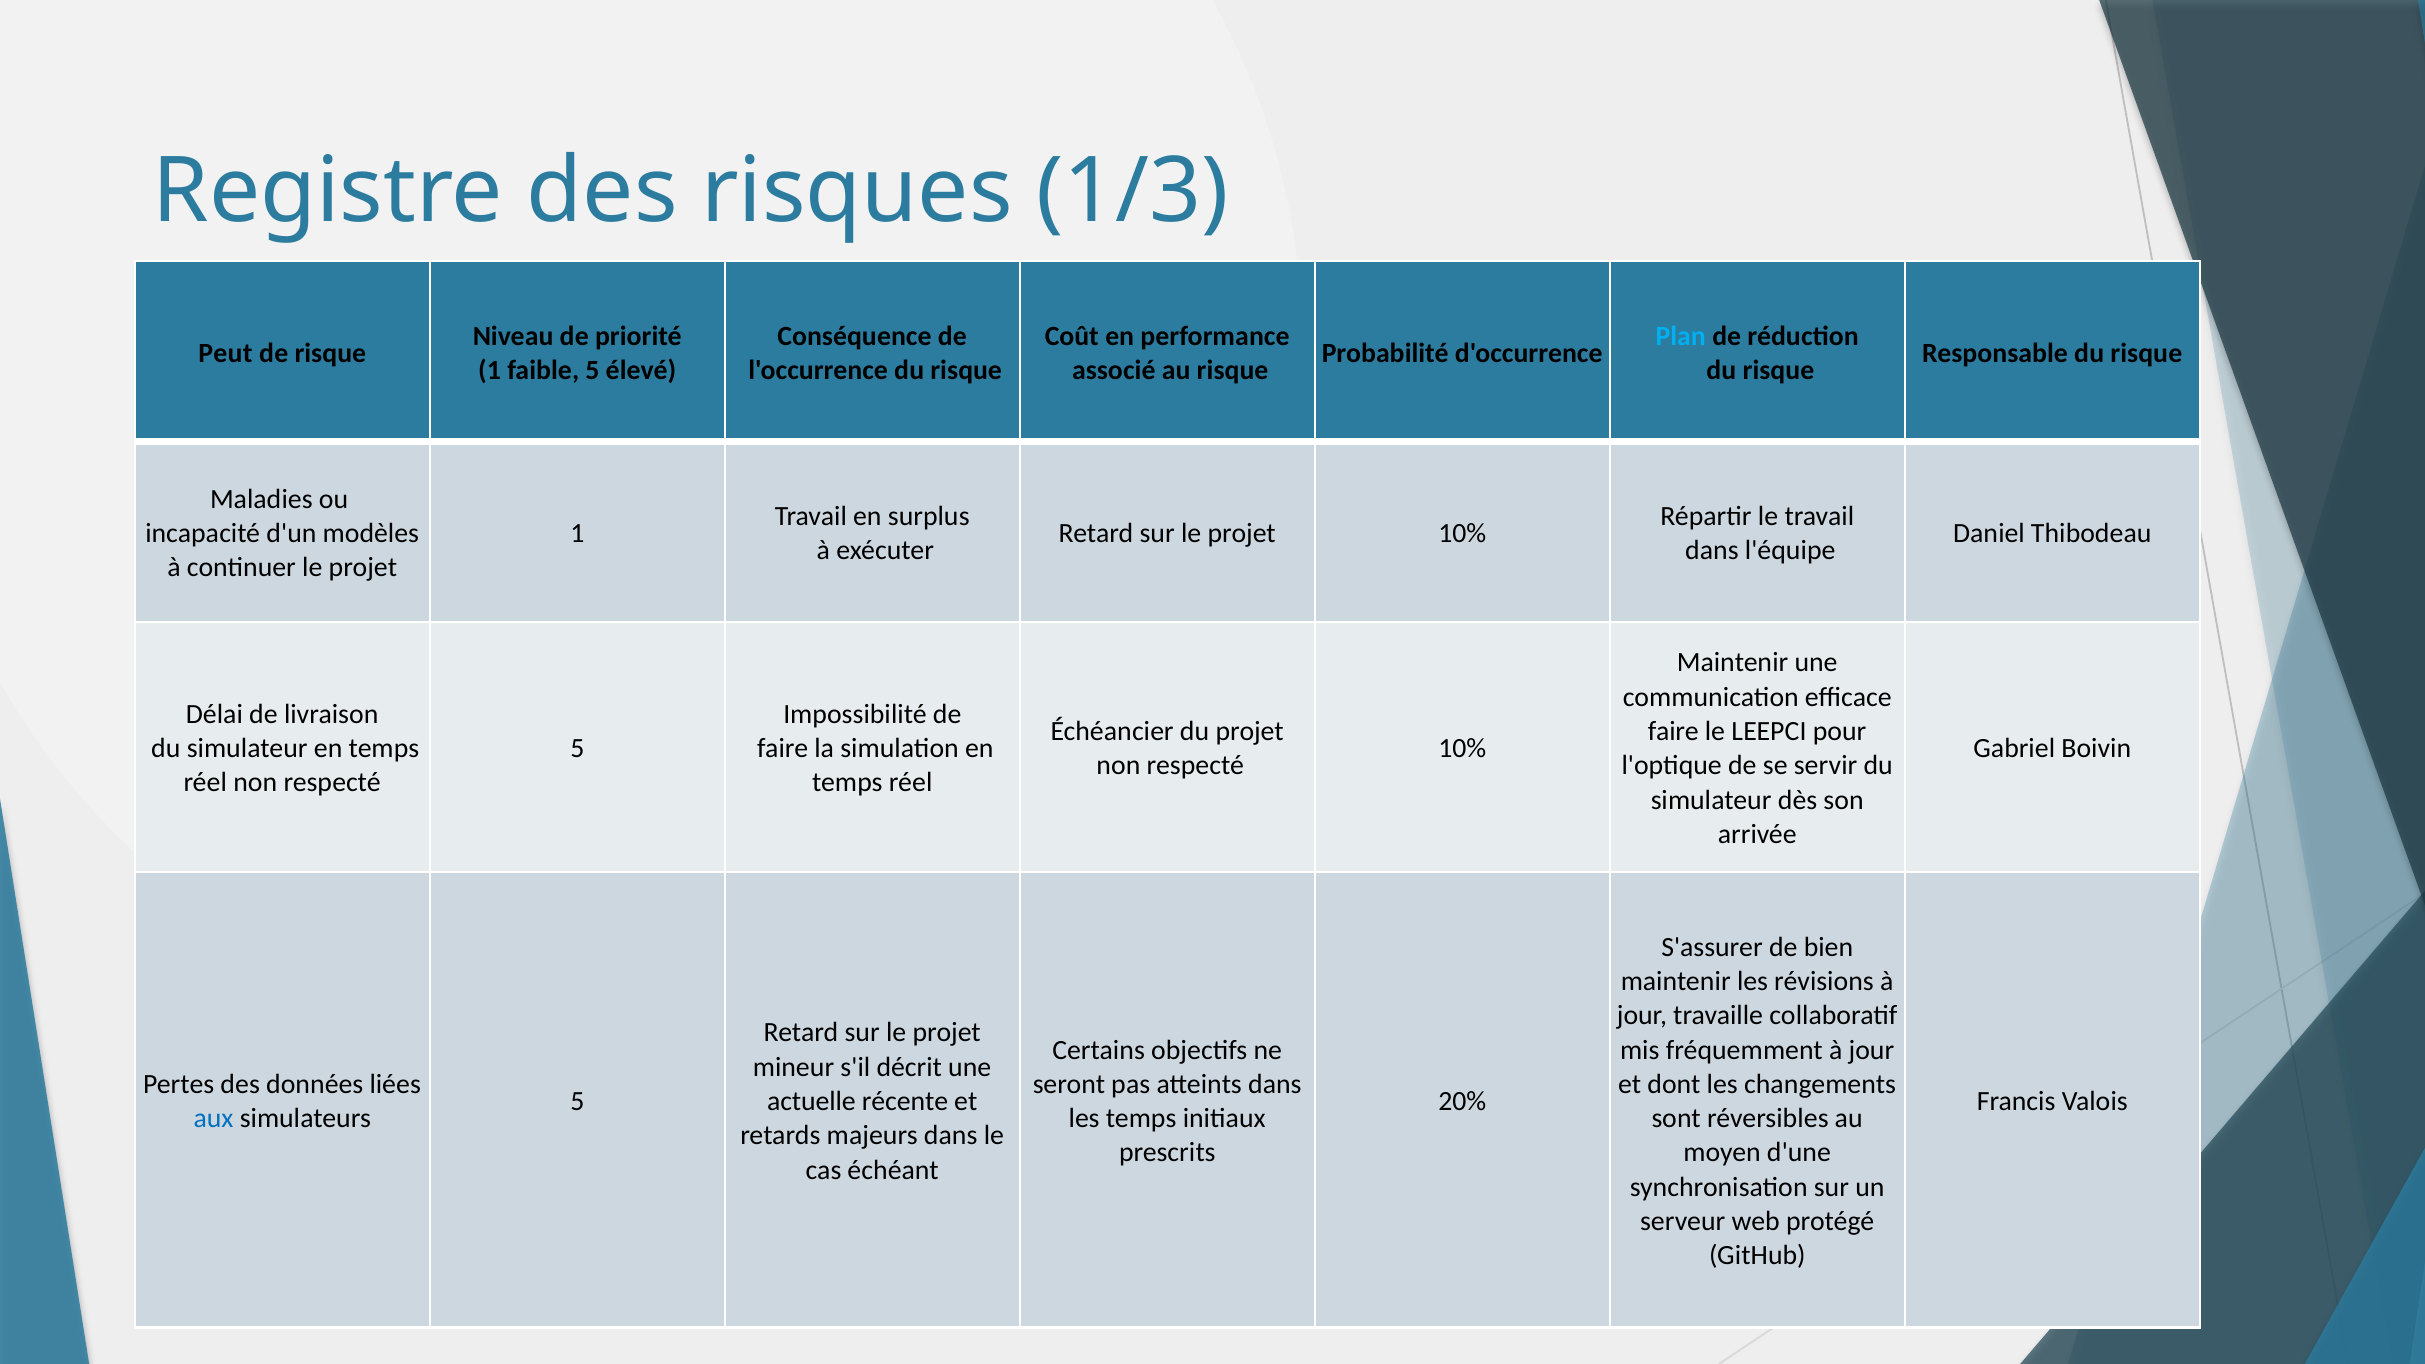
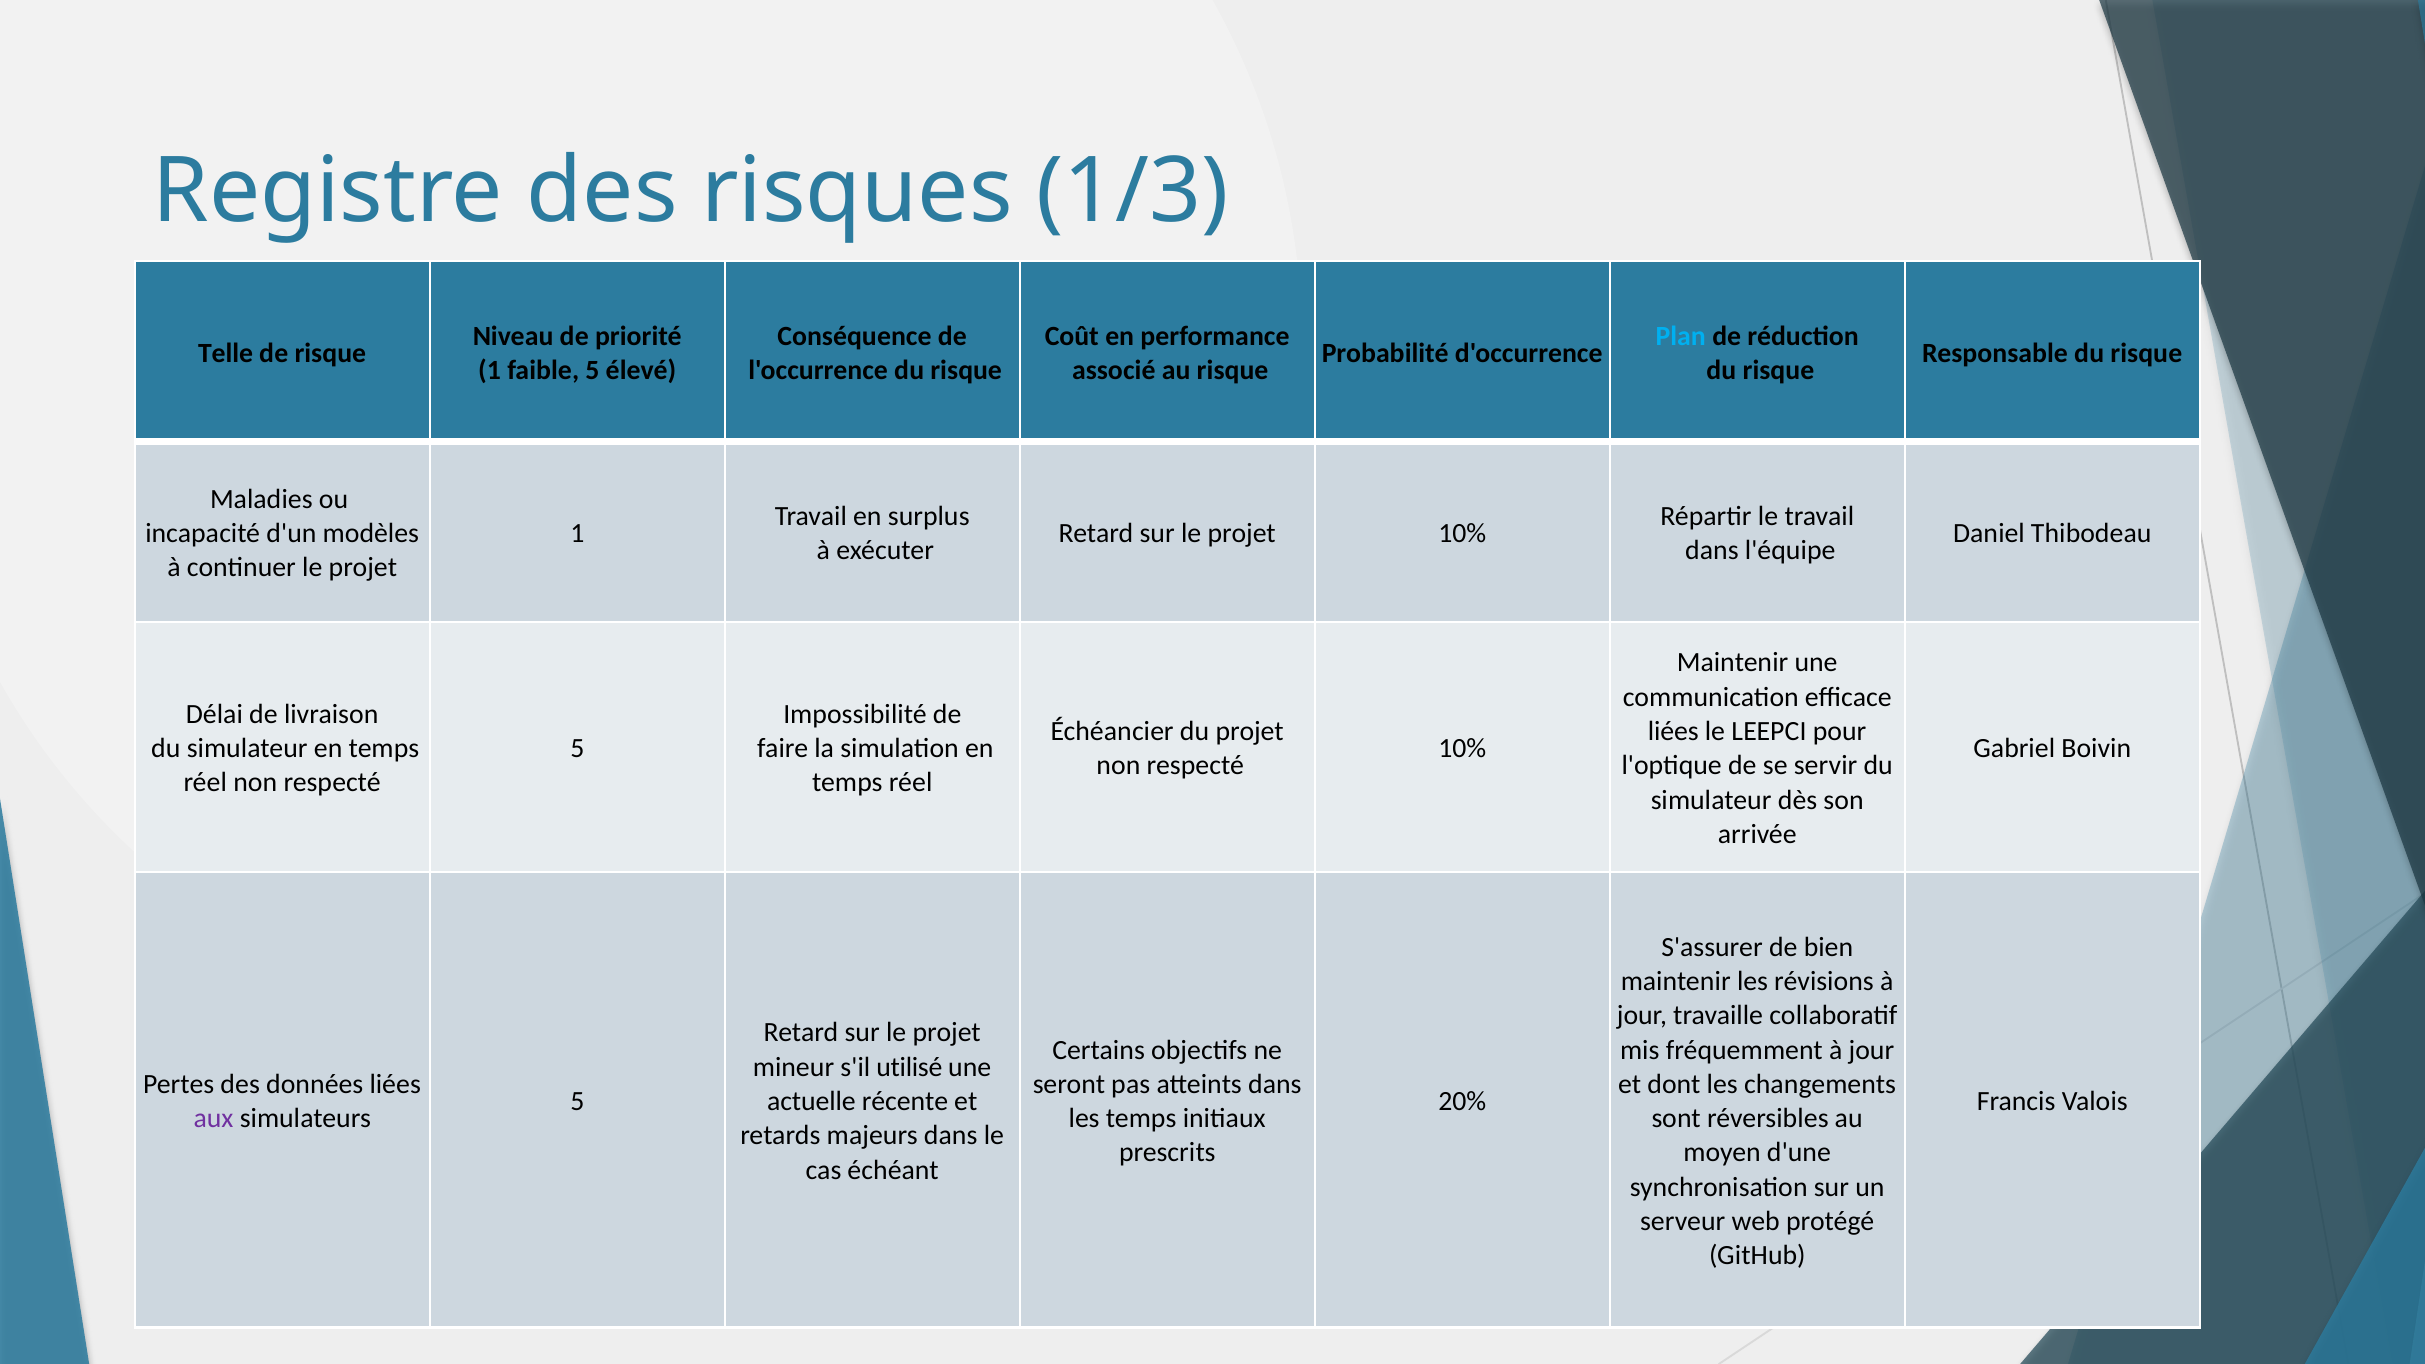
Peut: Peut -> Telle
faire at (1673, 731): faire -> liées
décrit: décrit -> utilisé
aux colour: blue -> purple
